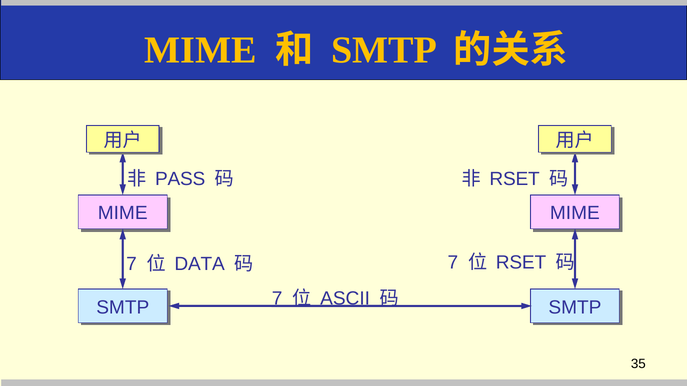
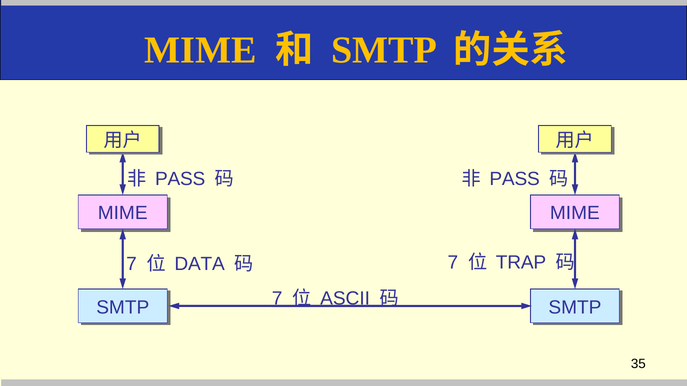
RSET at (515, 179): RSET -> PASS
RSET at (521, 263): RSET -> TRAP
